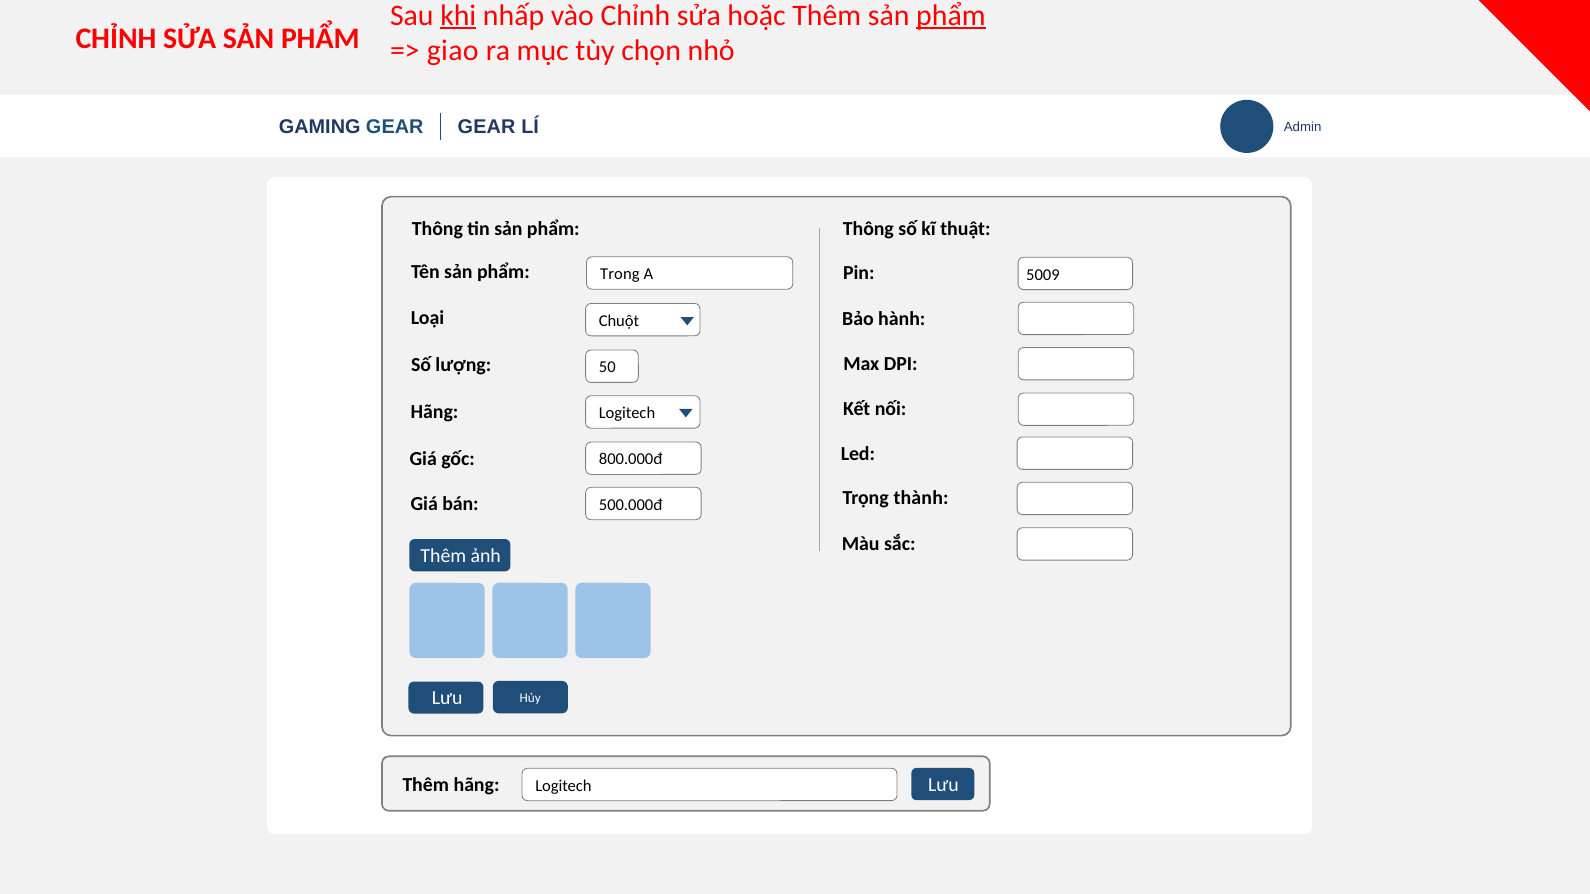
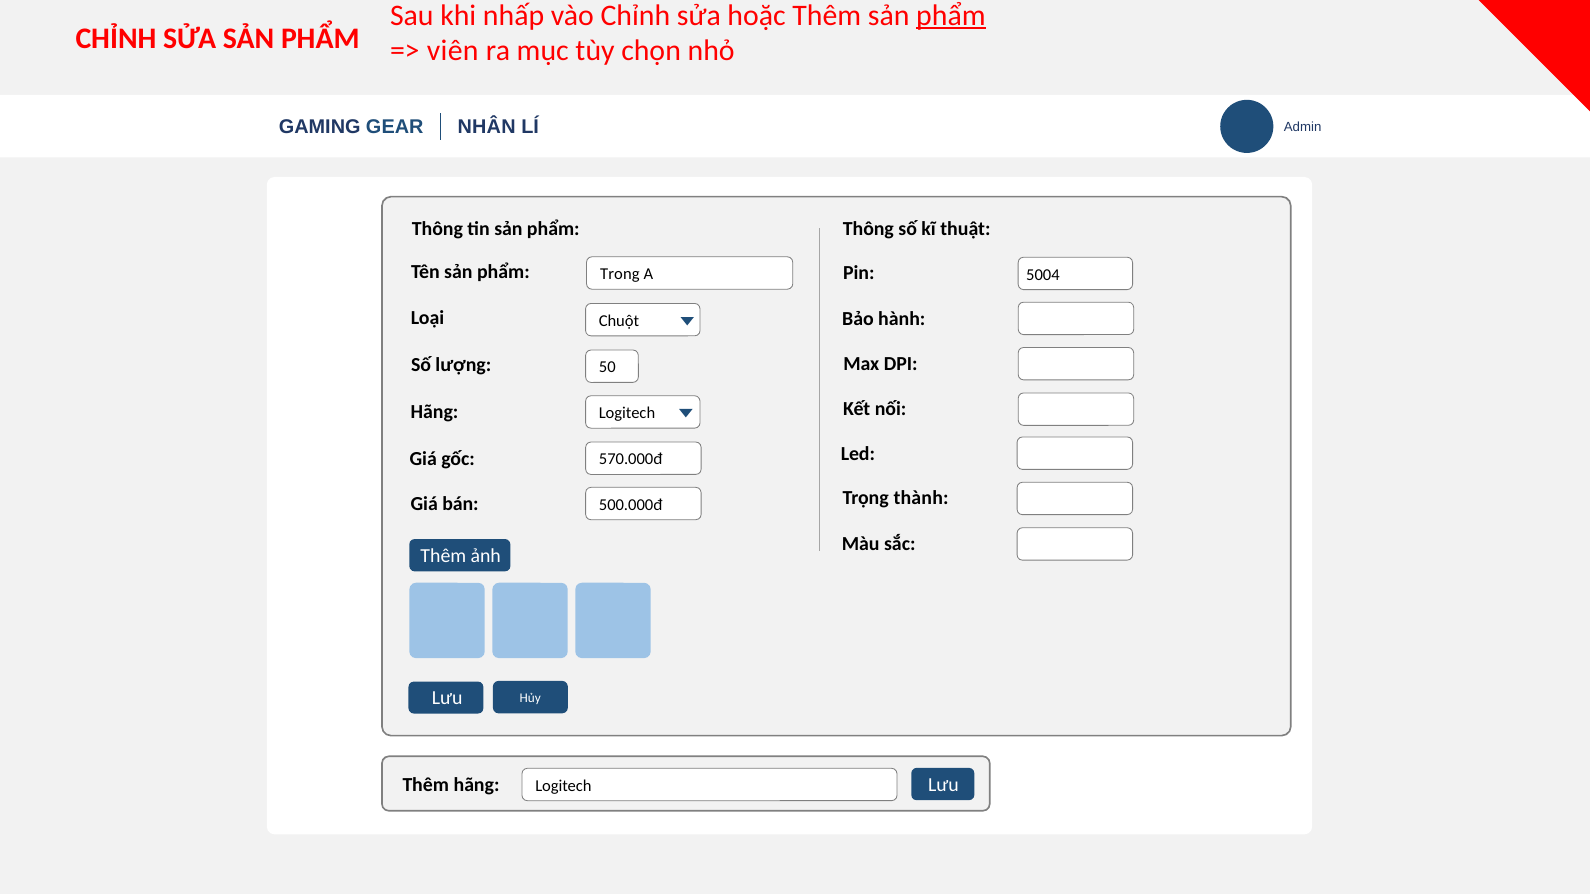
khi underline: present -> none
giao: giao -> viên
GEAR at (487, 127): GEAR -> NHÂN
5009: 5009 -> 5004
800.000đ: 800.000đ -> 570.000đ
